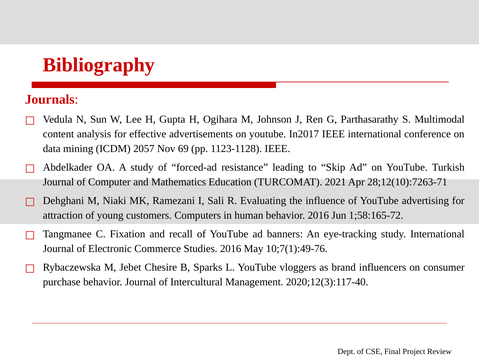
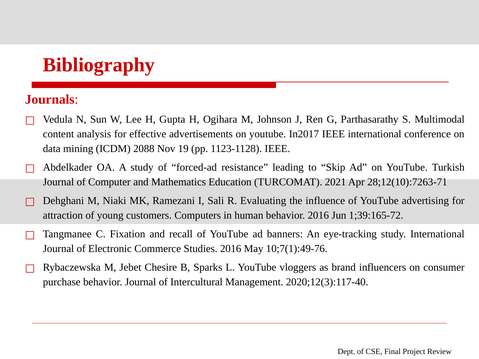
2057: 2057 -> 2088
69: 69 -> 19
1;58:165-72: 1;58:165-72 -> 1;39:165-72
